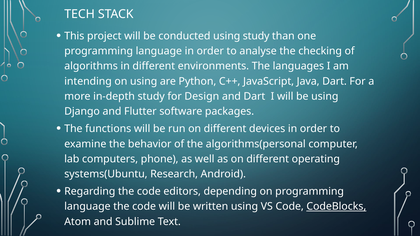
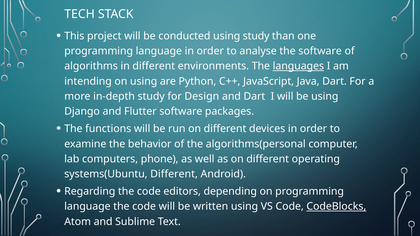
the checking: checking -> software
languages underline: none -> present
systems(Ubuntu Research: Research -> Different
